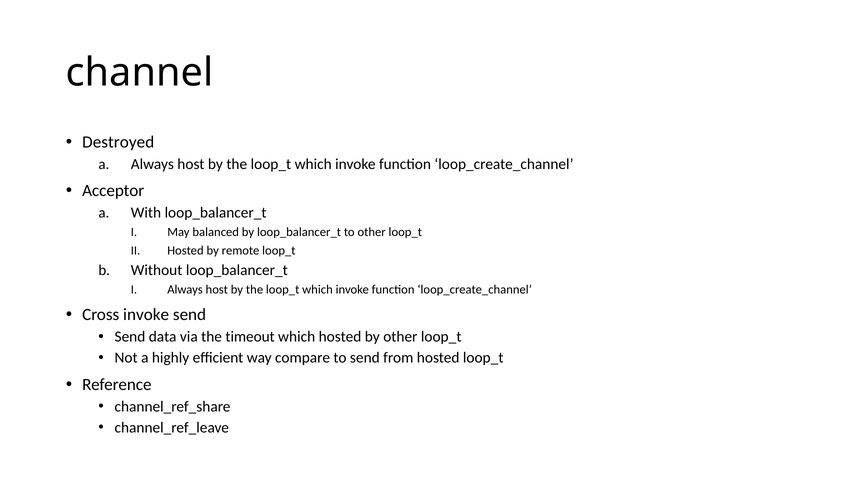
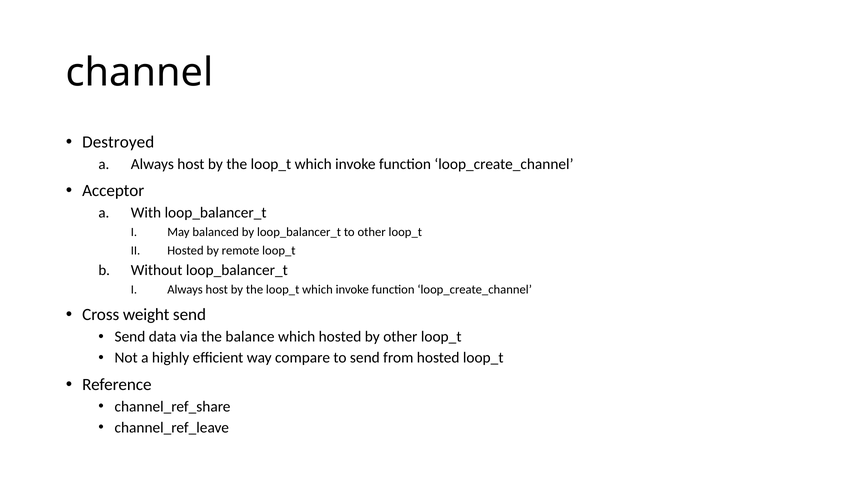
Cross invoke: invoke -> weight
timeout: timeout -> balance
